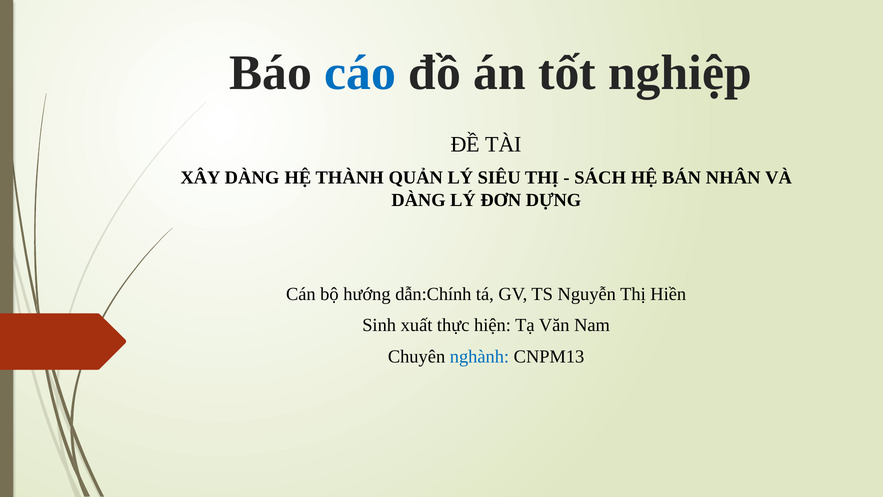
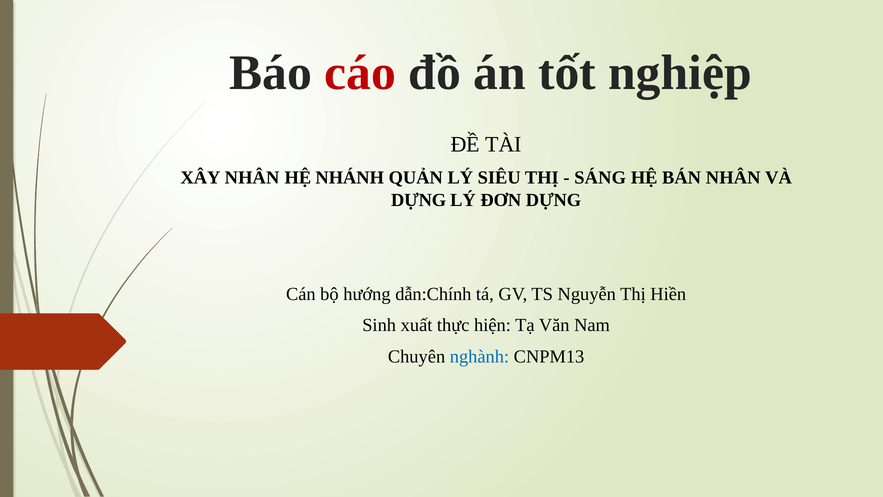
cáo colour: blue -> red
XÂY DÀNG: DÀNG -> NHÂN
THÀNH: THÀNH -> NHÁNH
SÁCH: SÁCH -> SÁNG
DÀNG at (418, 200): DÀNG -> DỰNG
